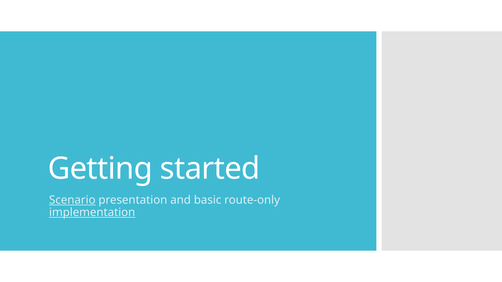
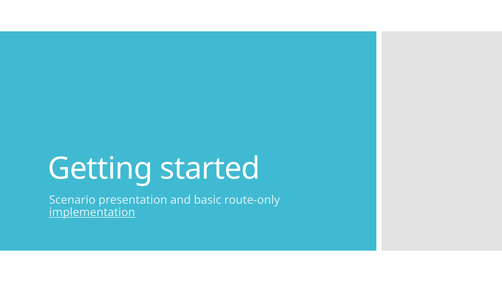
Scenario underline: present -> none
